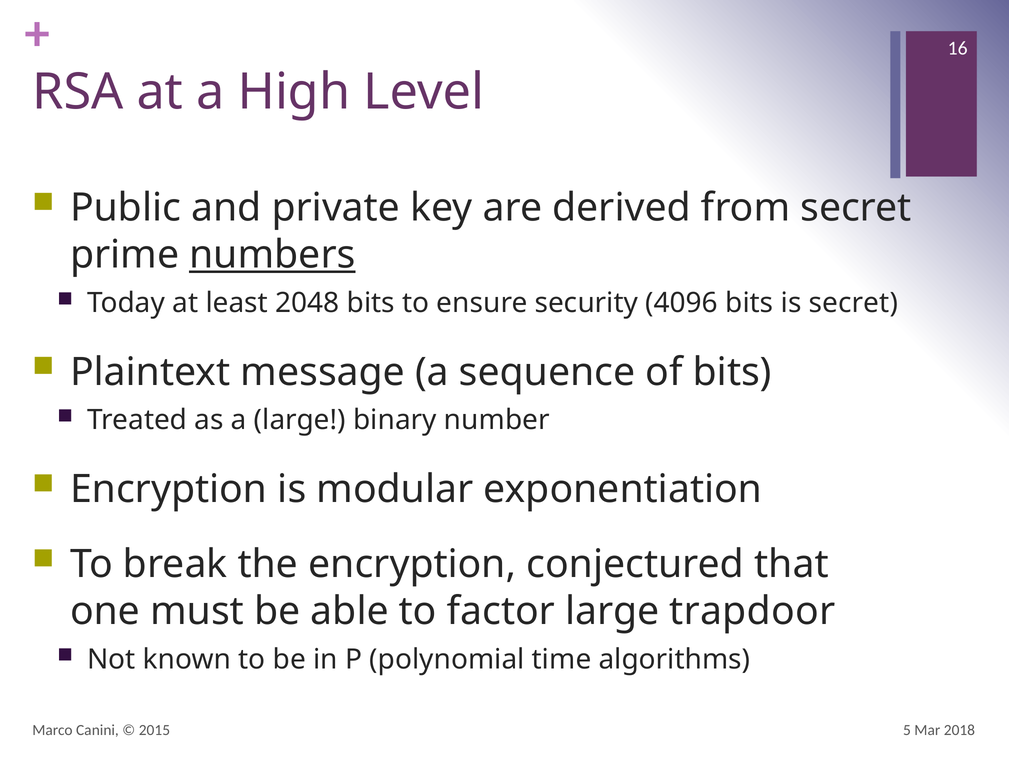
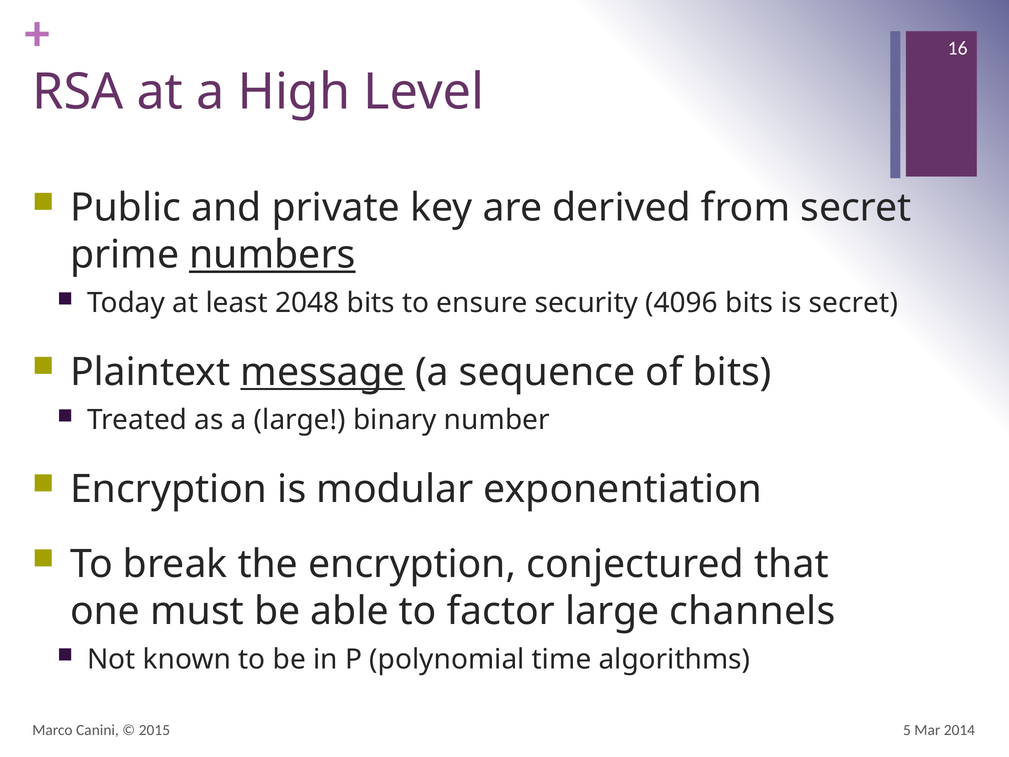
message underline: none -> present
trapdoor: trapdoor -> channels
2018: 2018 -> 2014
